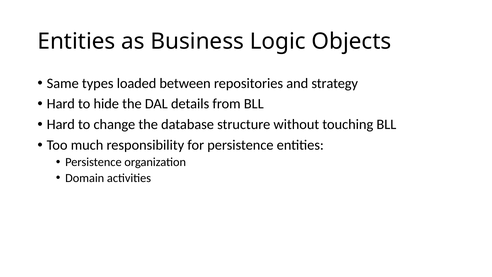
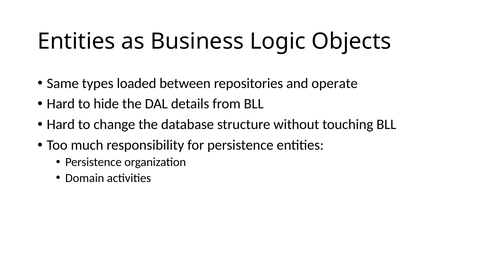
strategy: strategy -> operate
